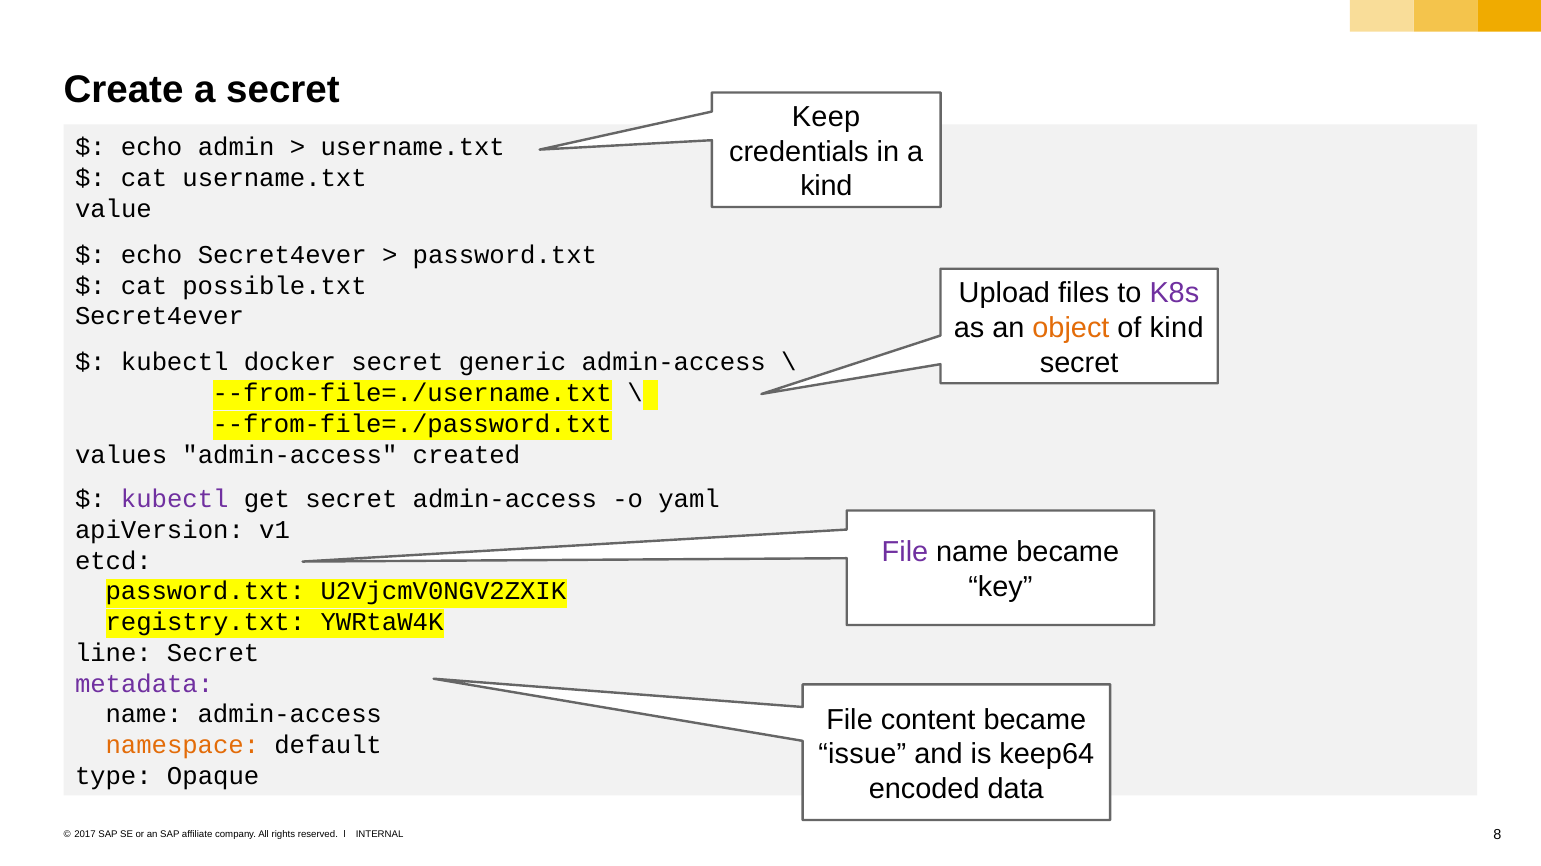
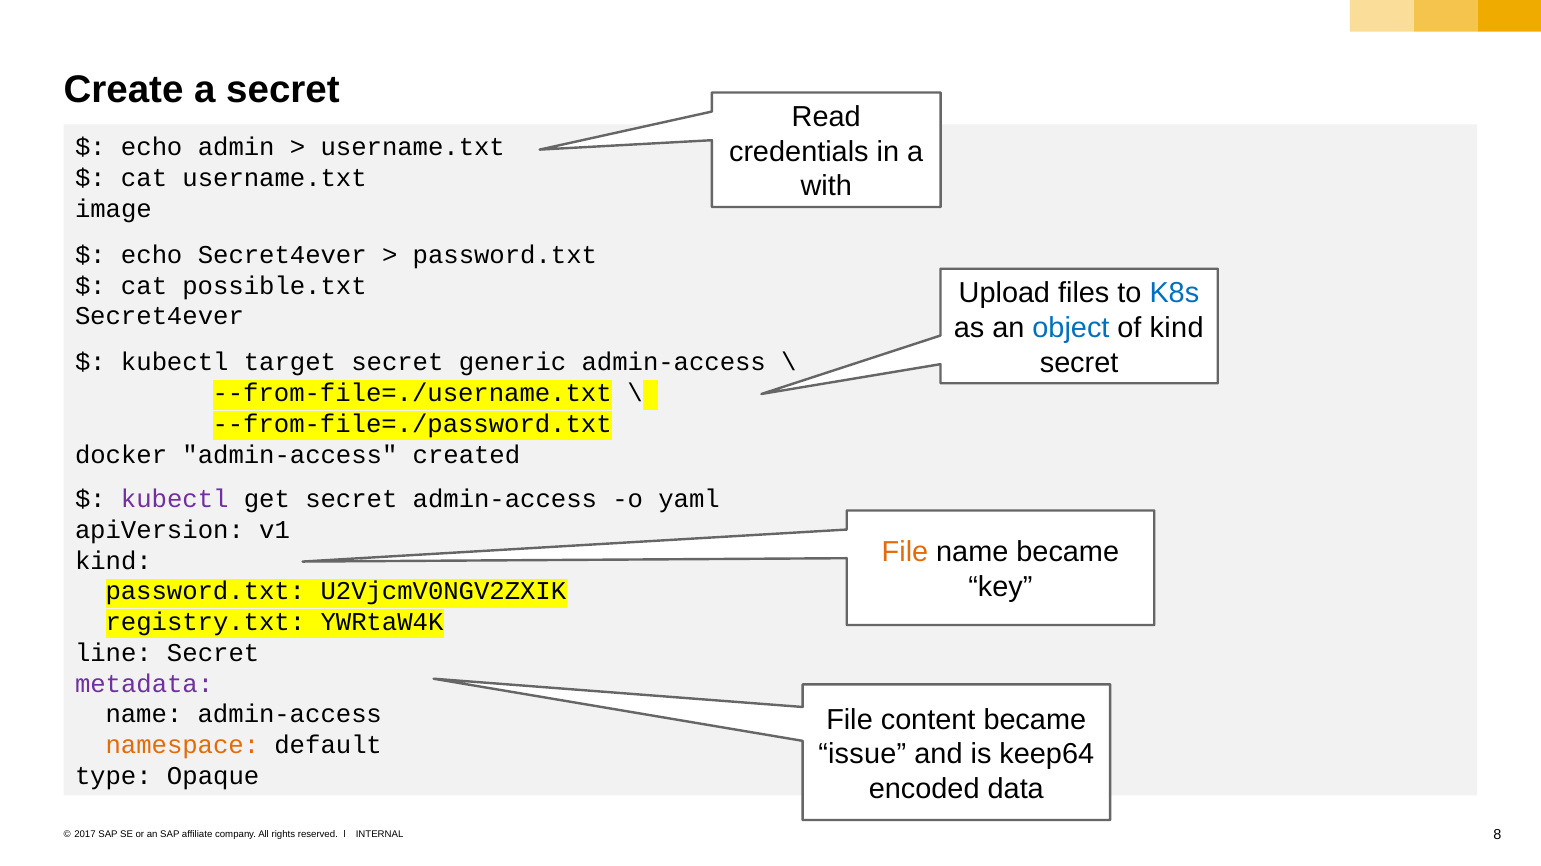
Keep: Keep -> Read
kind at (826, 187): kind -> with
value: value -> image
K8s colour: purple -> blue
object colour: orange -> blue
docker: docker -> target
values: values -> docker
File at (905, 553) colour: purple -> orange
etcd at (113, 561): etcd -> kind
